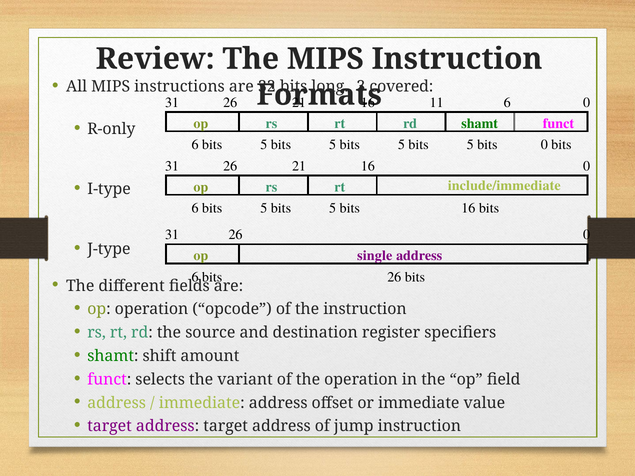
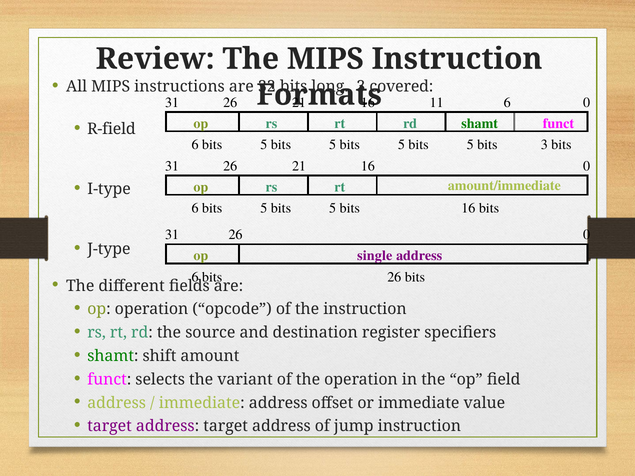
R-only: R-only -> R-field
bits 0: 0 -> 3
include/immediate: include/immediate -> amount/immediate
